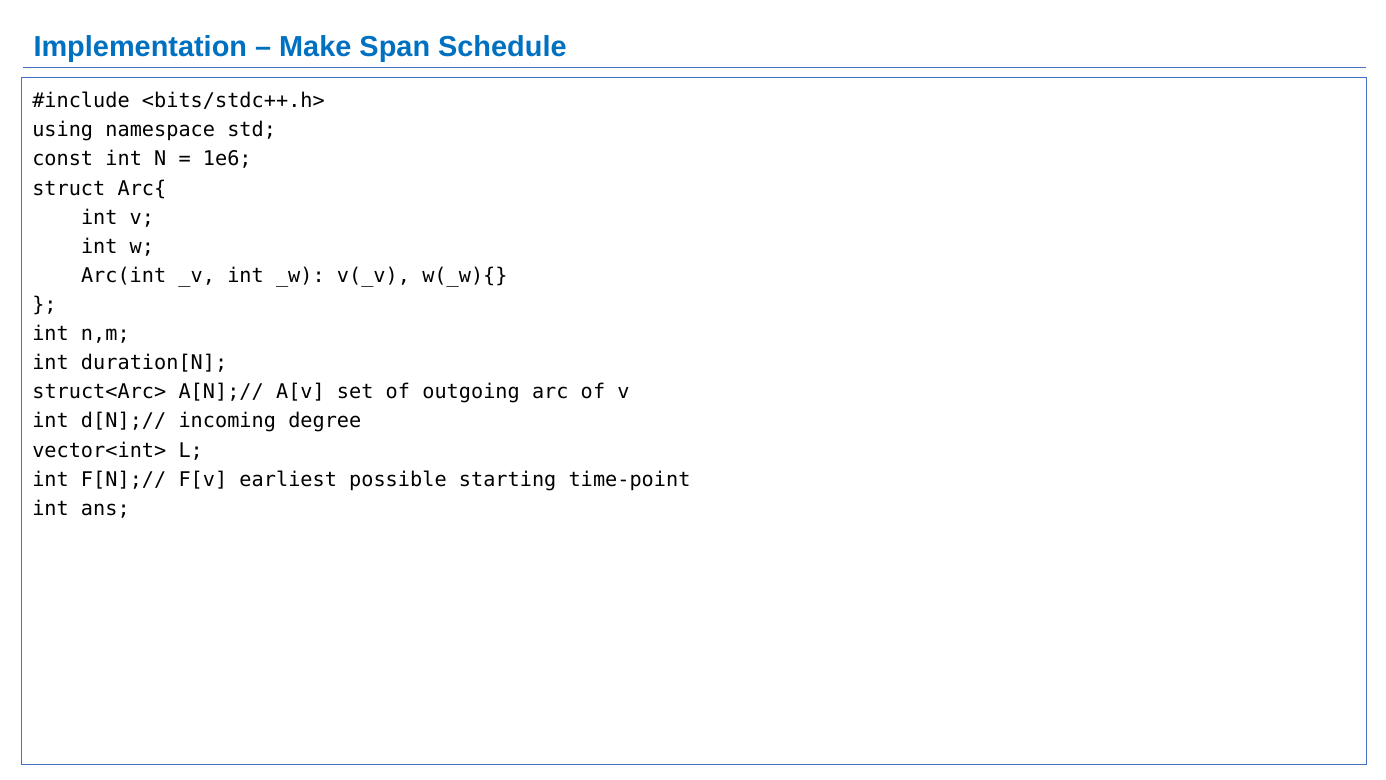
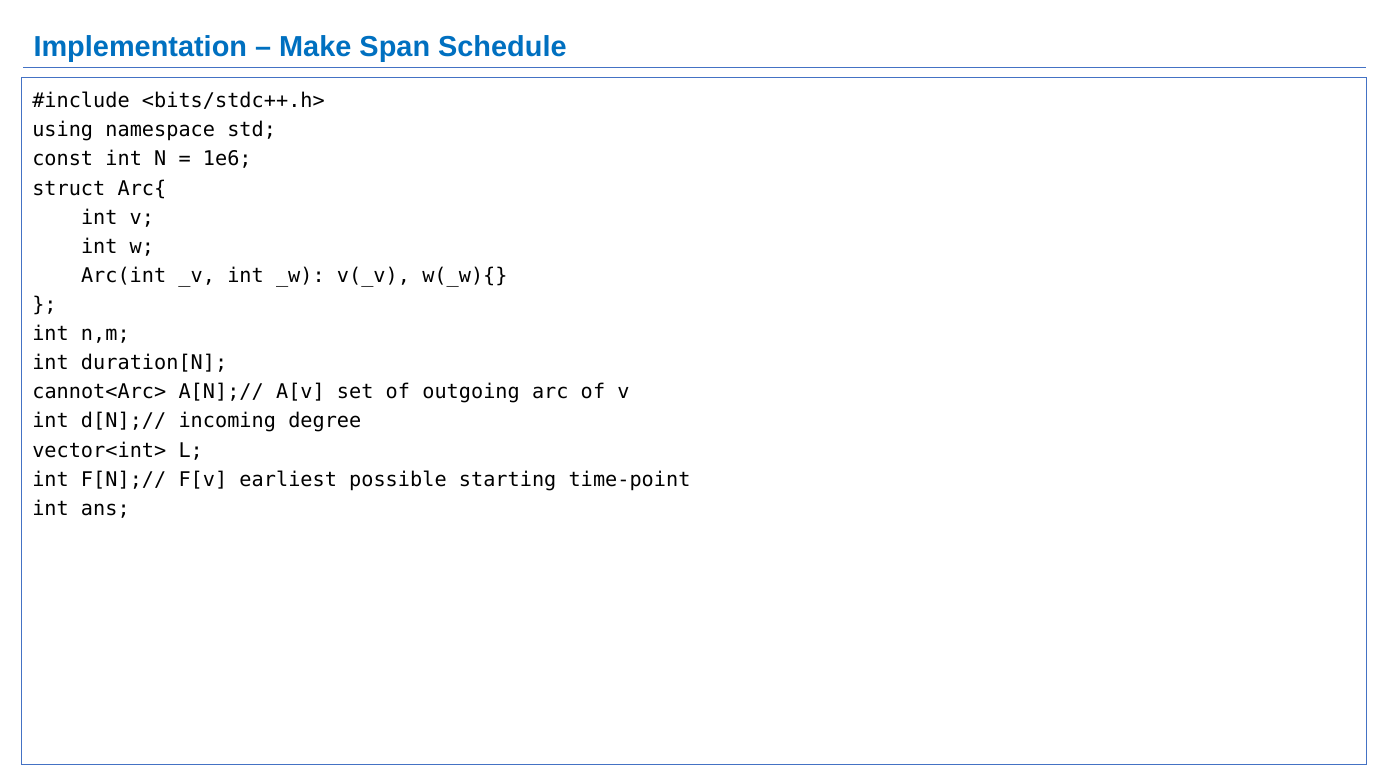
struct<Arc>: struct<Arc> -> cannot<Arc>
